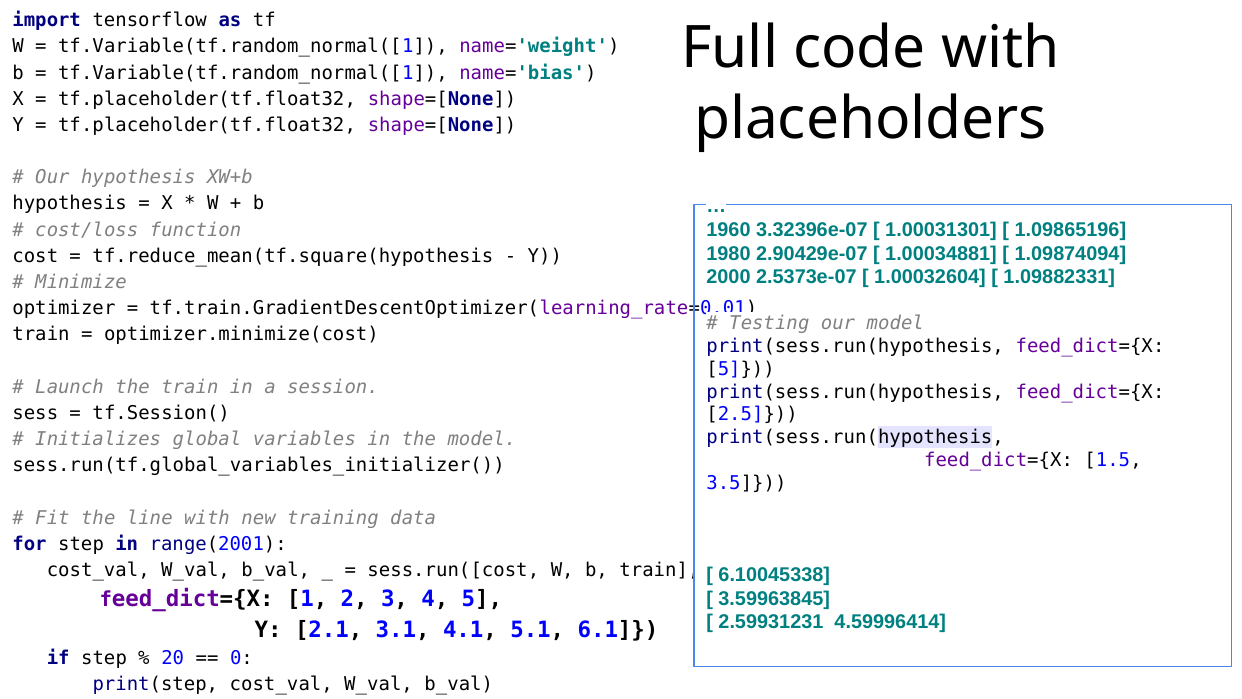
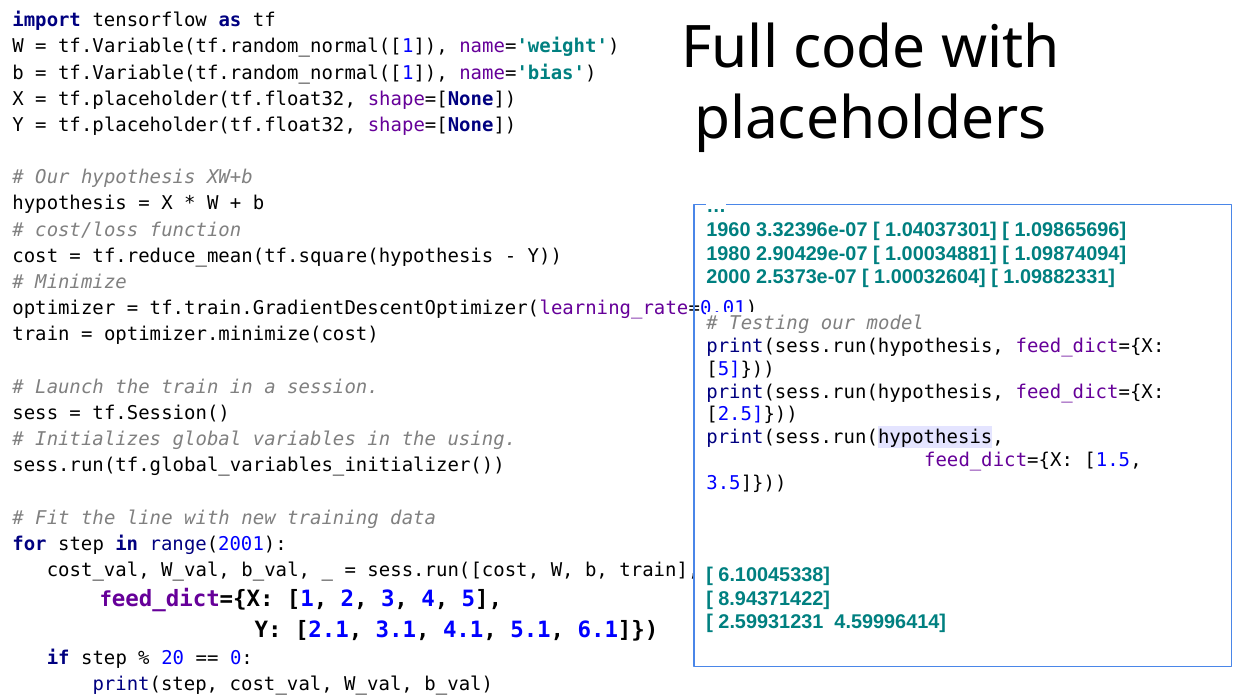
1.00031301: 1.00031301 -> 1.04037301
1.09865196: 1.09865196 -> 1.09865696
the model: model -> using
3.59963845: 3.59963845 -> 8.94371422
